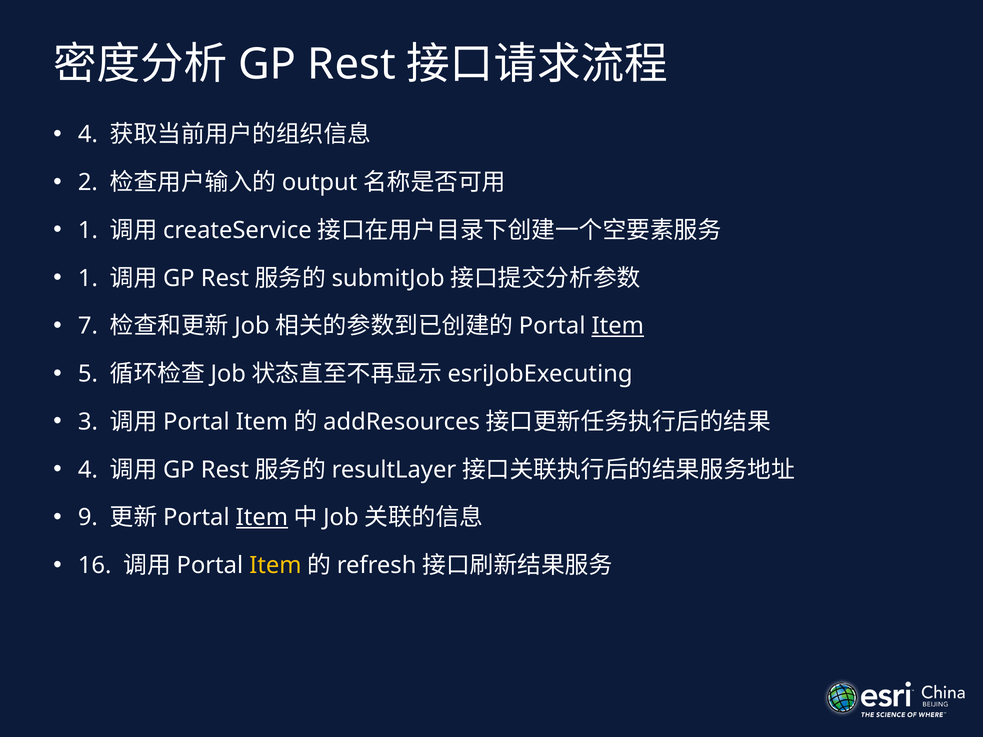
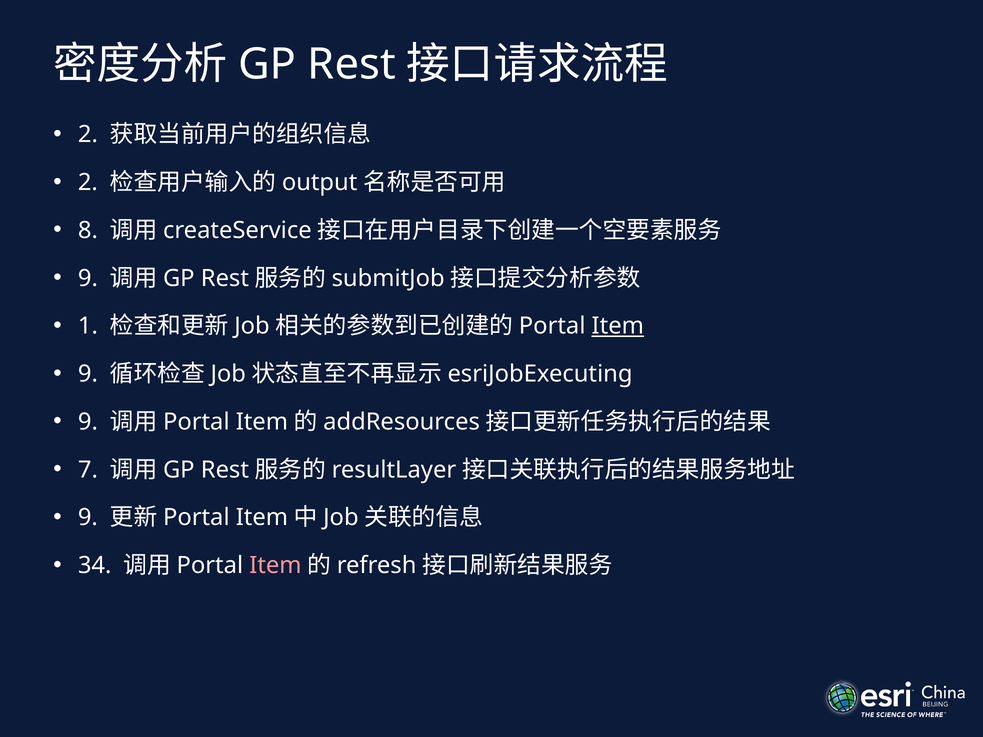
4 at (88, 135): 4 -> 2
1 at (88, 230): 1 -> 8
1 at (88, 278): 1 -> 9
7: 7 -> 1
5 at (88, 374): 5 -> 9
3 at (88, 422): 3 -> 9
4 at (88, 470): 4 -> 7
Item at (262, 518) underline: present -> none
16: 16 -> 34
Item at (275, 566) colour: yellow -> pink
